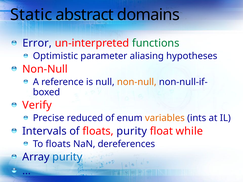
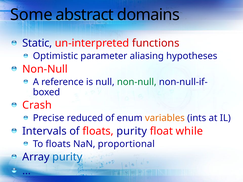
Static: Static -> Some
Error: Error -> Static
functions colour: green -> red
non-null at (137, 82) colour: orange -> green
Verify: Verify -> Crash
dereferences: dereferences -> proportional
